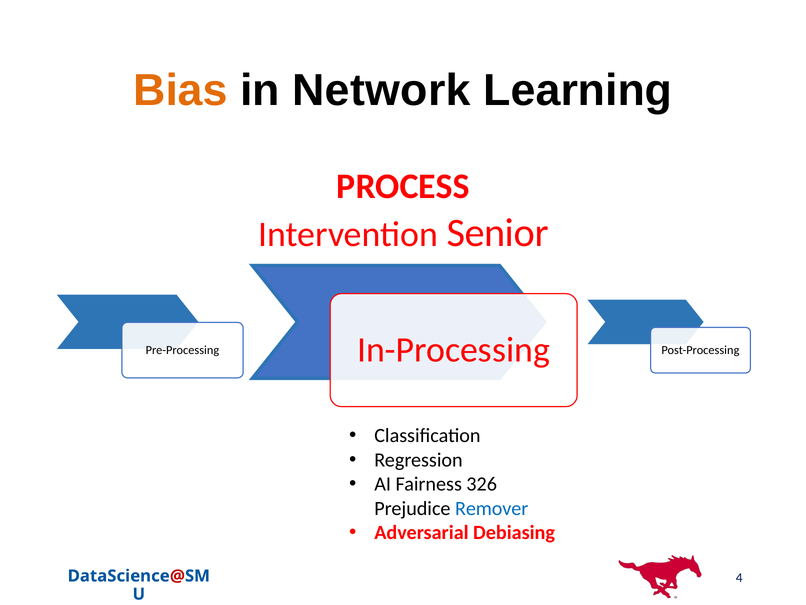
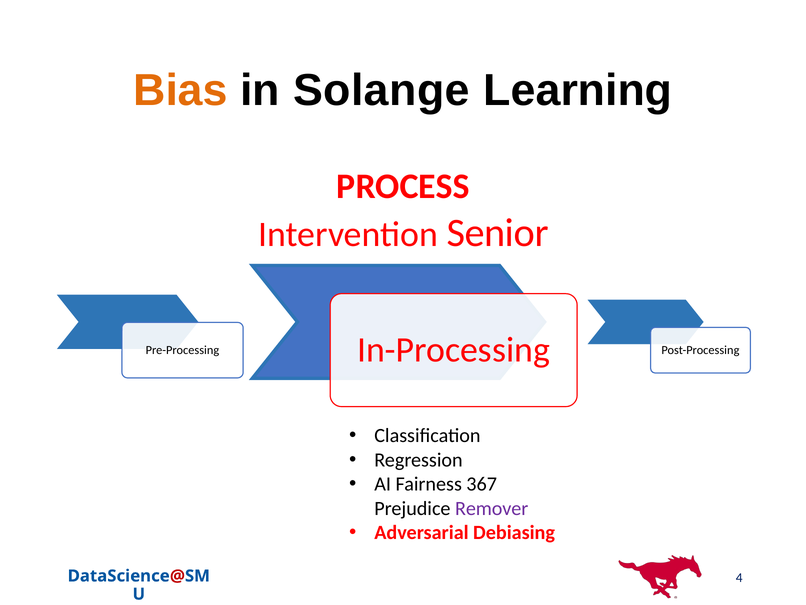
Network: Network -> Solange
326: 326 -> 367
Remover colour: blue -> purple
